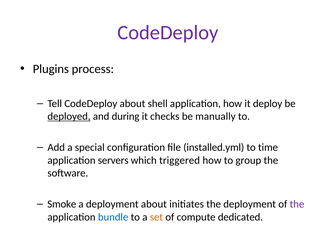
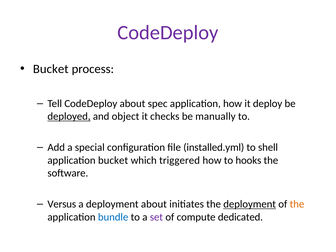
Plugins at (51, 69): Plugins -> Bucket
shell: shell -> spec
during: during -> object
time: time -> shell
application servers: servers -> bucket
group: group -> hooks
Smoke: Smoke -> Versus
deployment at (250, 204) underline: none -> present
the at (297, 204) colour: purple -> orange
set colour: orange -> purple
